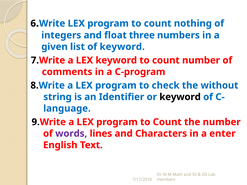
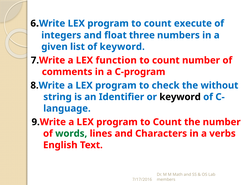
nothing: nothing -> execute
LEX keyword: keyword -> function
words colour: purple -> green
enter: enter -> verbs
